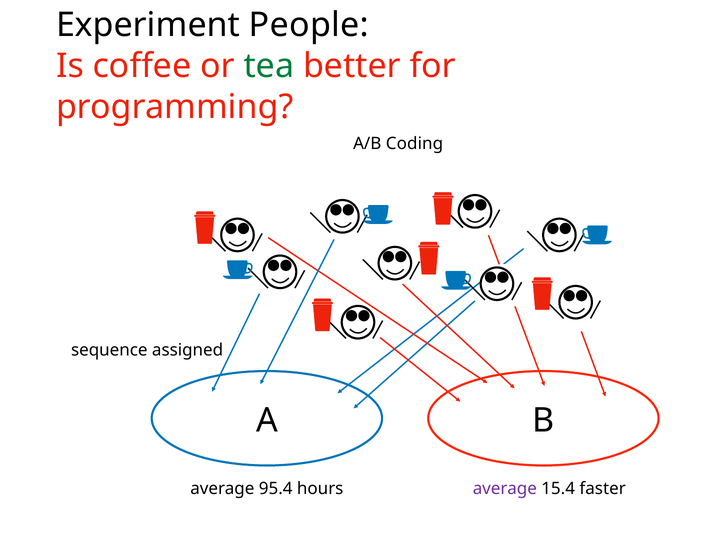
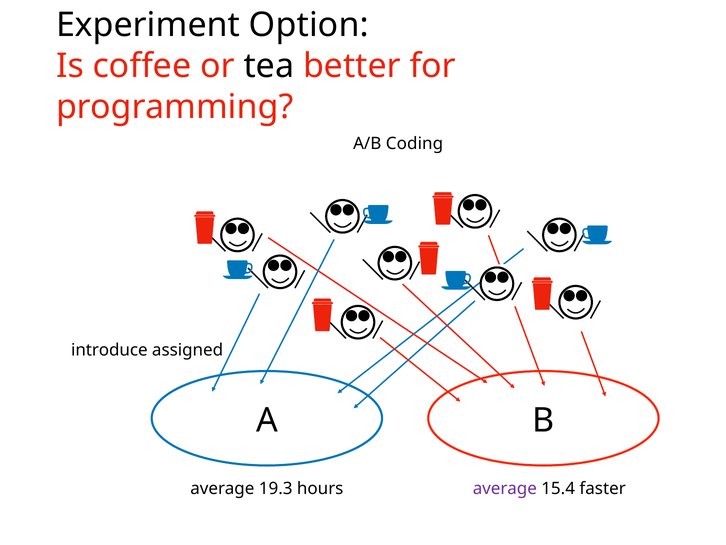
People: People -> Option
tea colour: green -> black
sequence: sequence -> introduce
95.4: 95.4 -> 19.3
